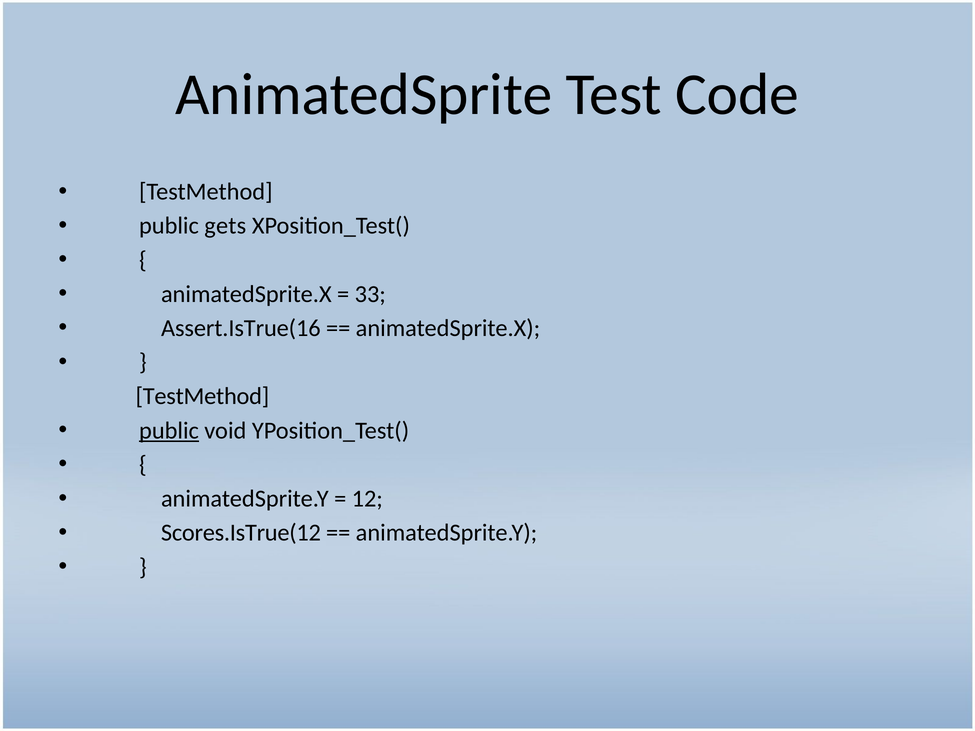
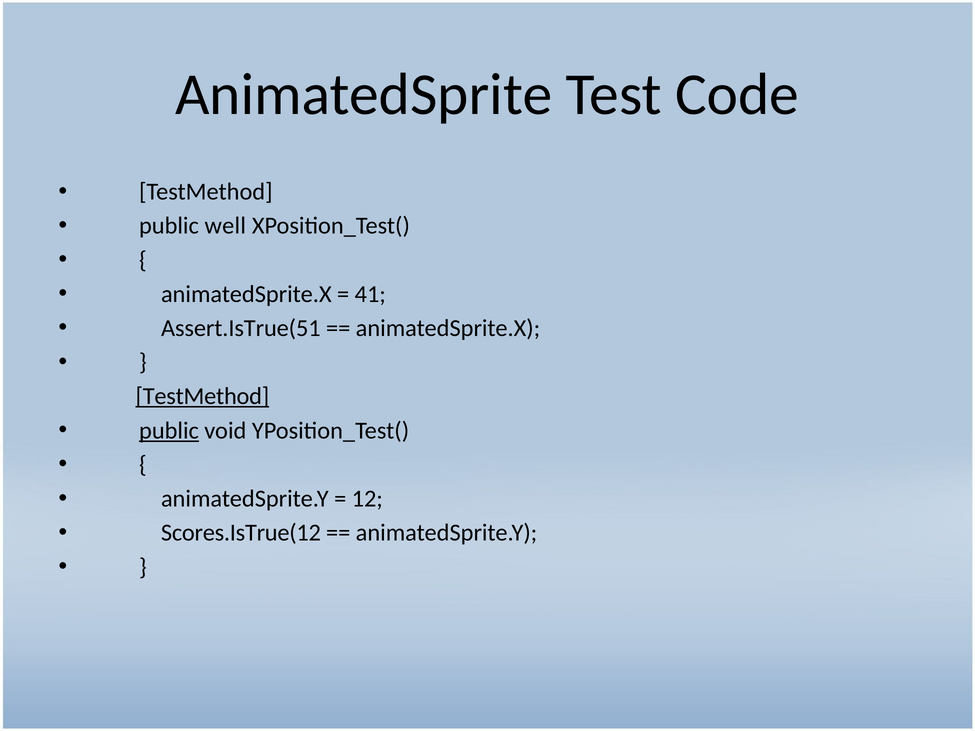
gets: gets -> well
33: 33 -> 41
Assert.IsTrue(16: Assert.IsTrue(16 -> Assert.IsTrue(51
TestMethod at (202, 397) underline: none -> present
